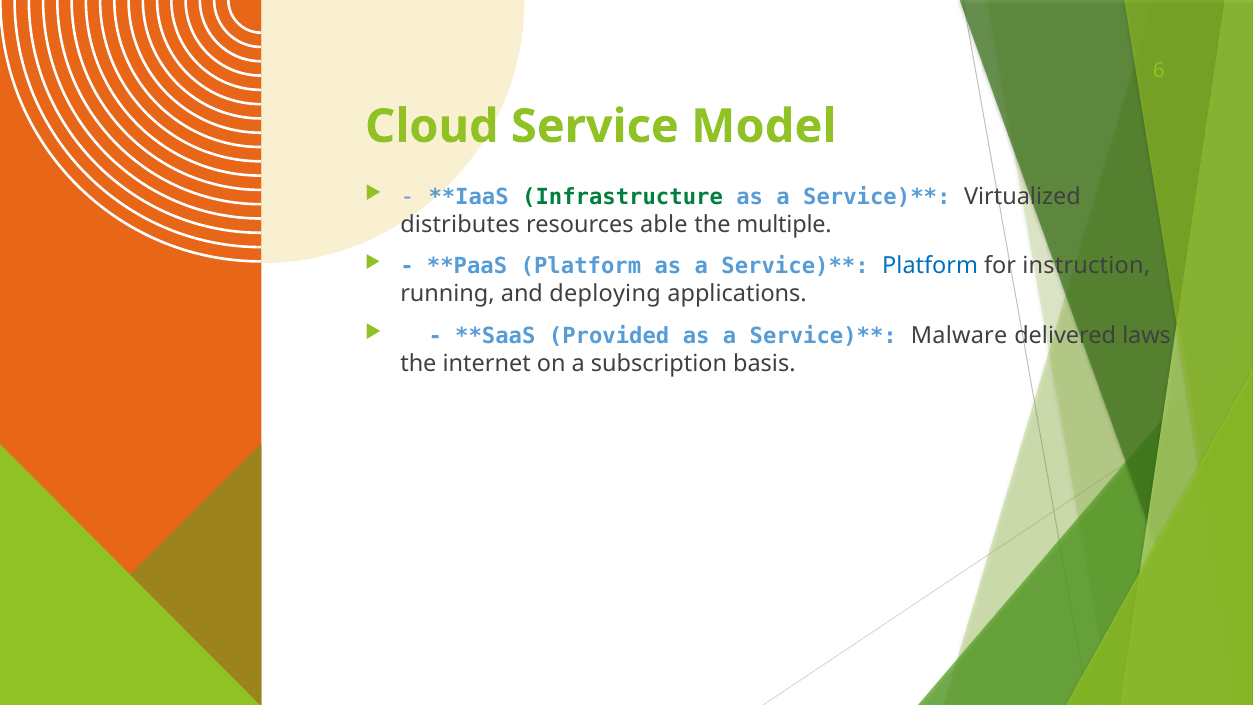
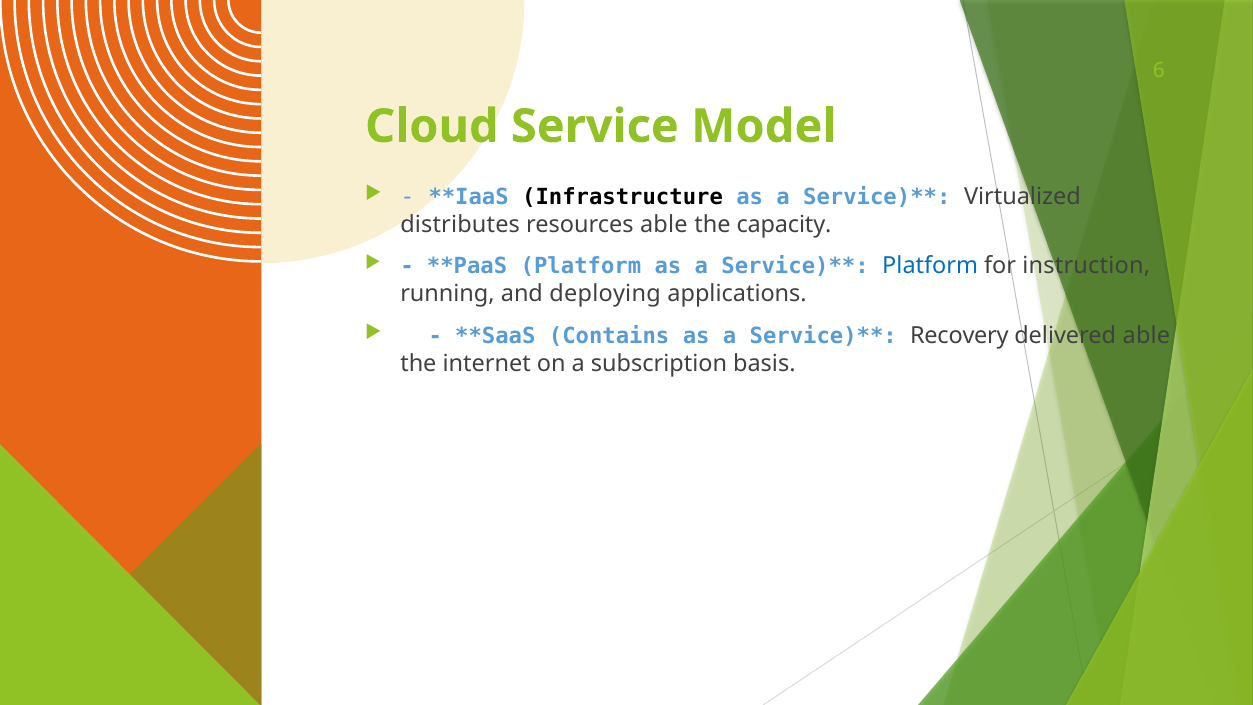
Infrastructure colour: green -> black
multiple: multiple -> capacity
Provided: Provided -> Contains
Malware: Malware -> Recovery
delivered laws: laws -> able
